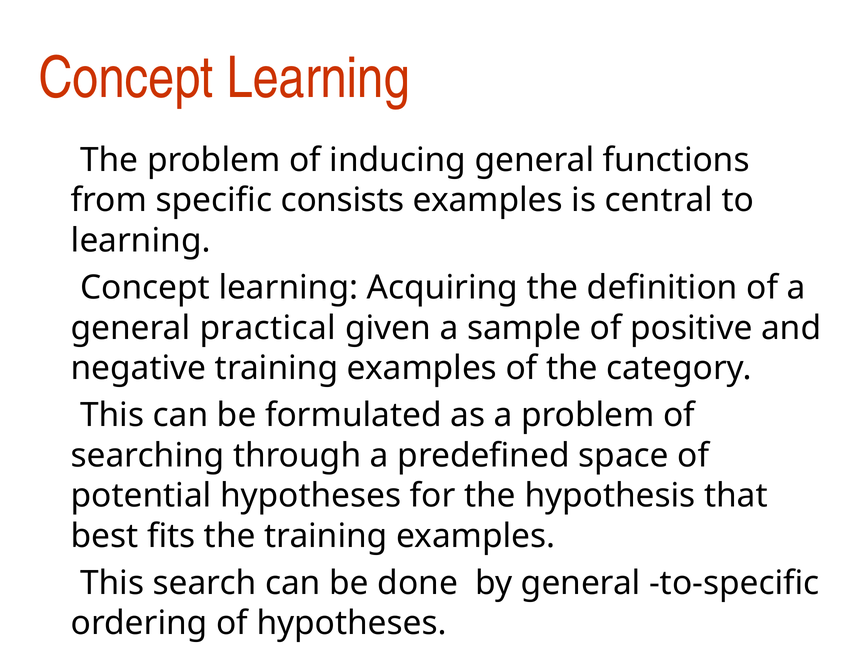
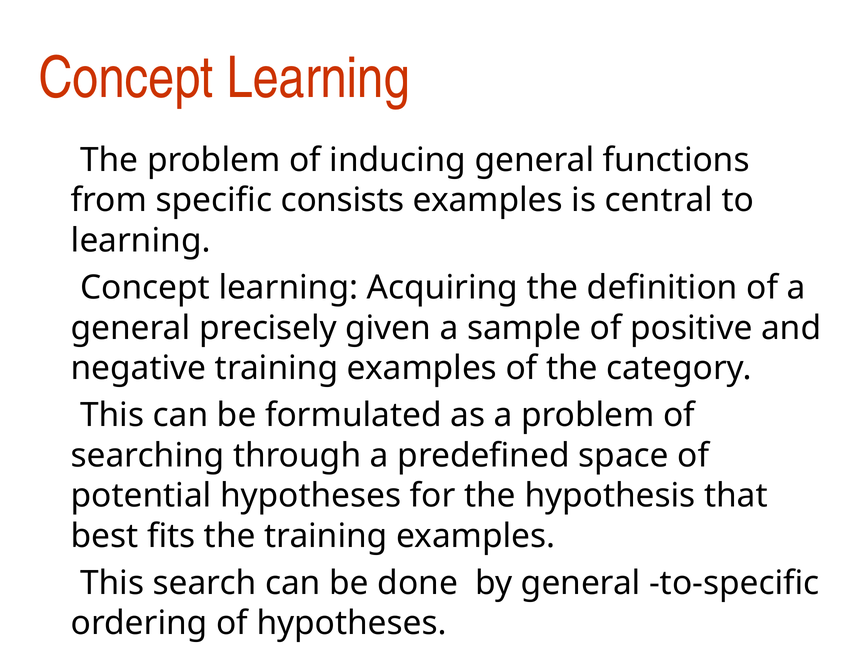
practical: practical -> precisely
